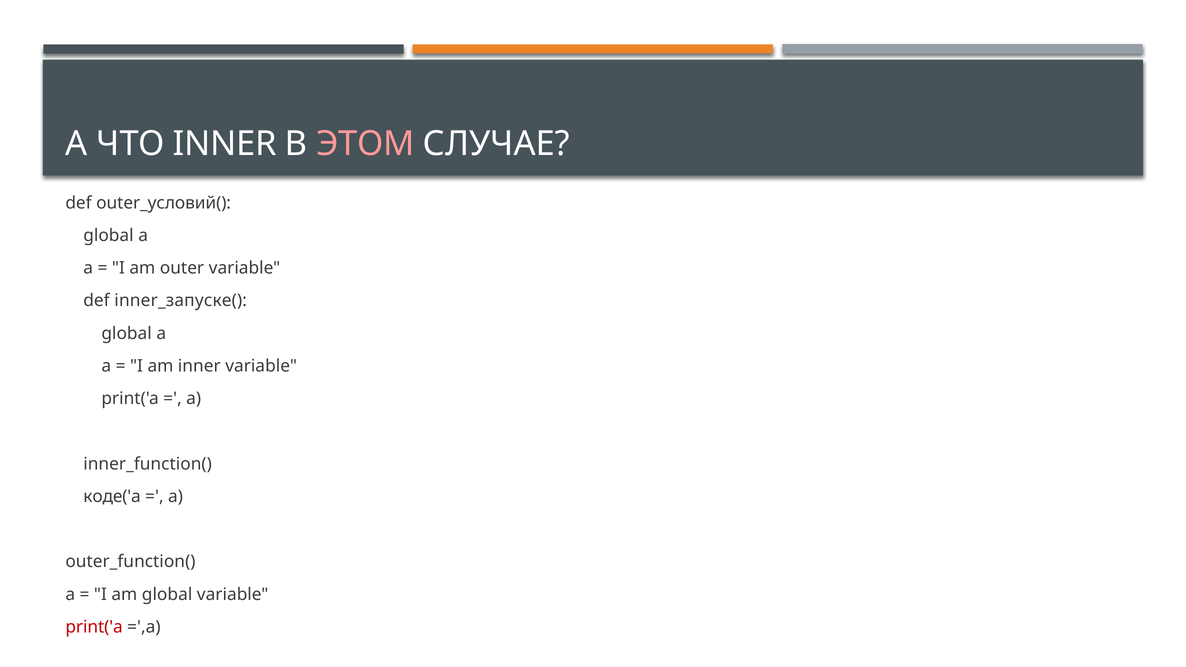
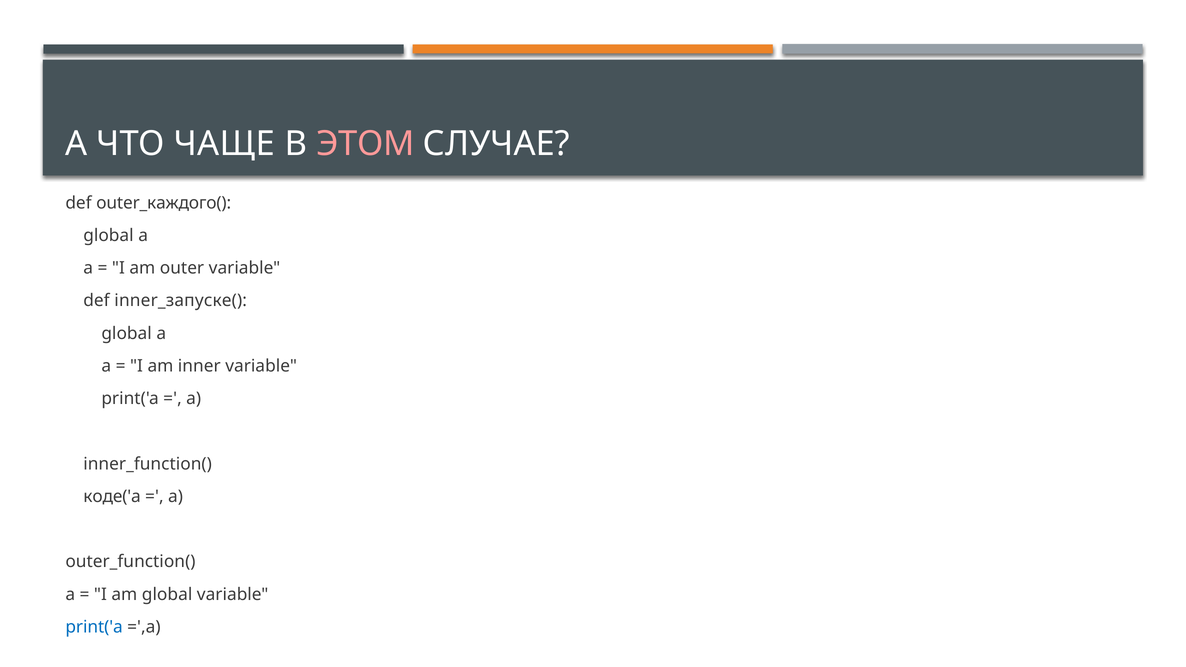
ЧТО INNER: INNER -> ЧАЩЕ
outer_условий(: outer_условий( -> outer_каждого(
print('a at (94, 627) colour: red -> blue
